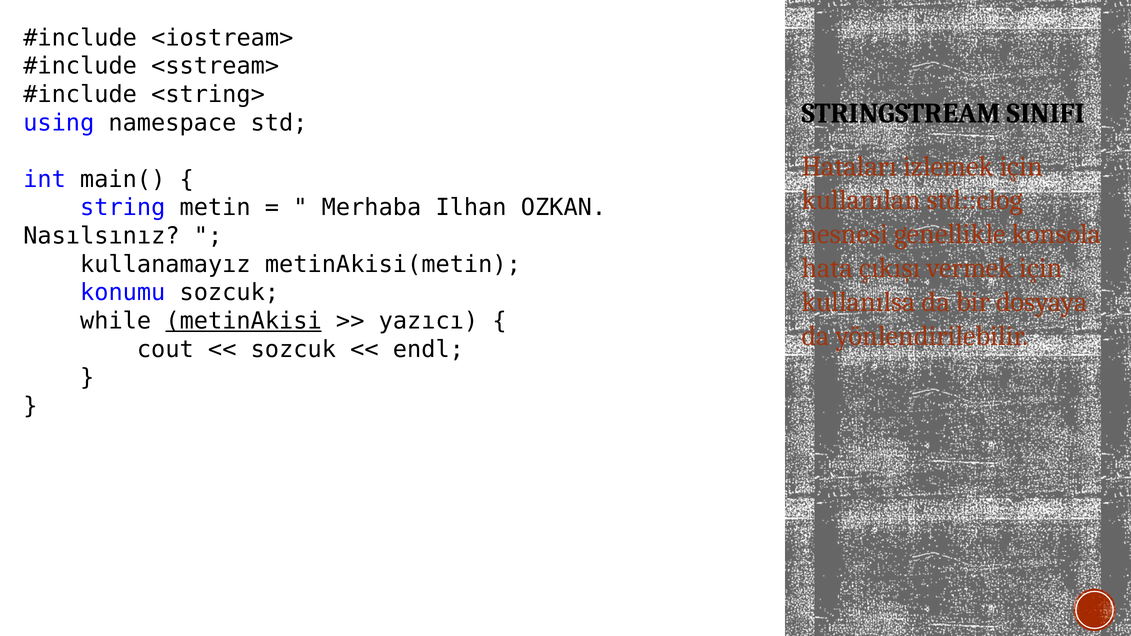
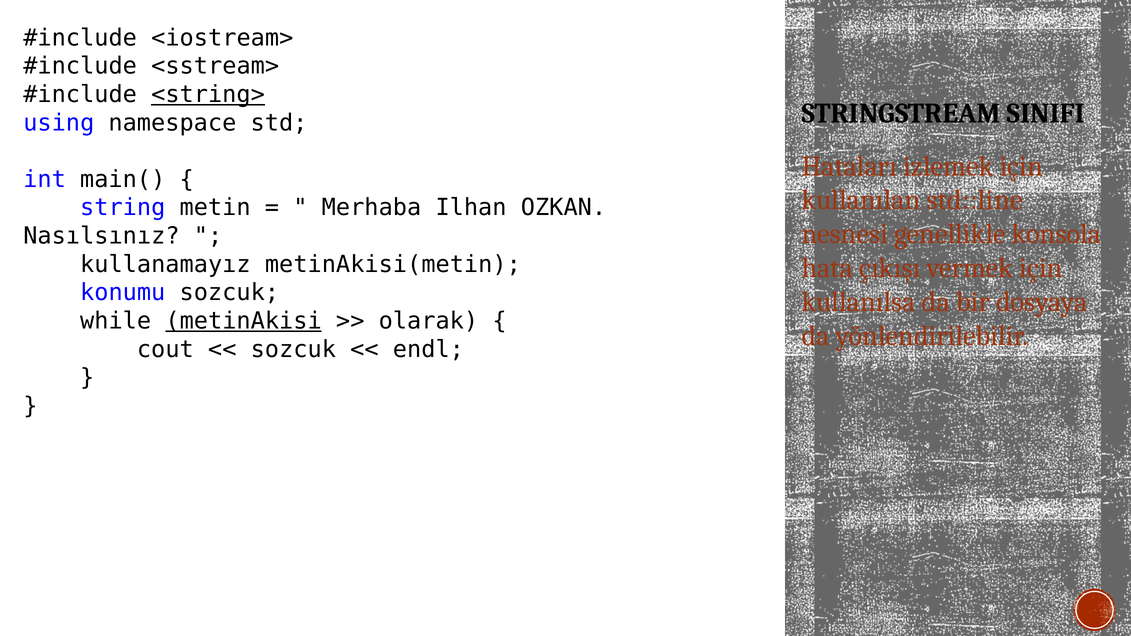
<string> underline: none -> present
std::clog: std::clog -> std::line
yazıcı: yazıcı -> olarak
